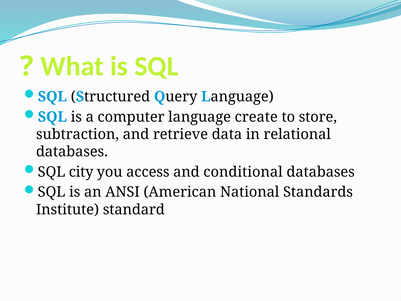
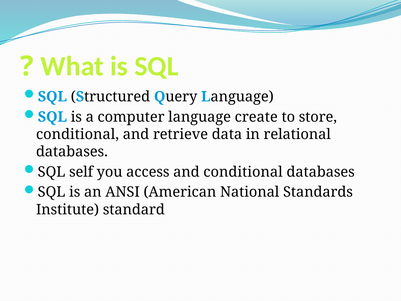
subtraction at (78, 134): subtraction -> conditional
city: city -> self
